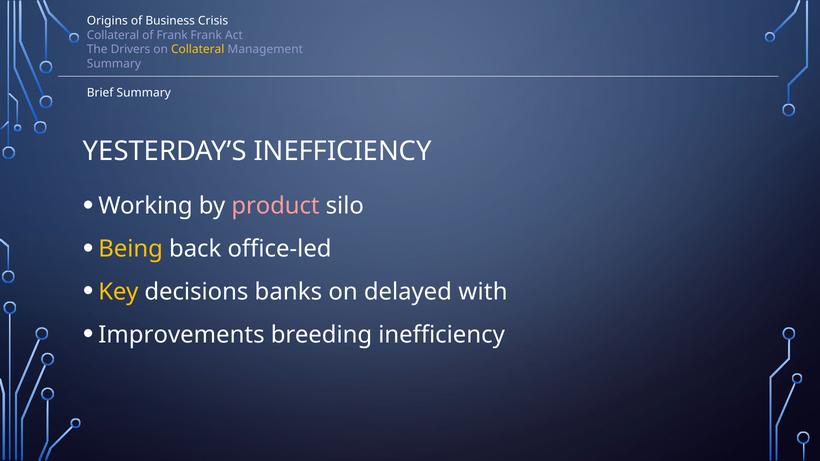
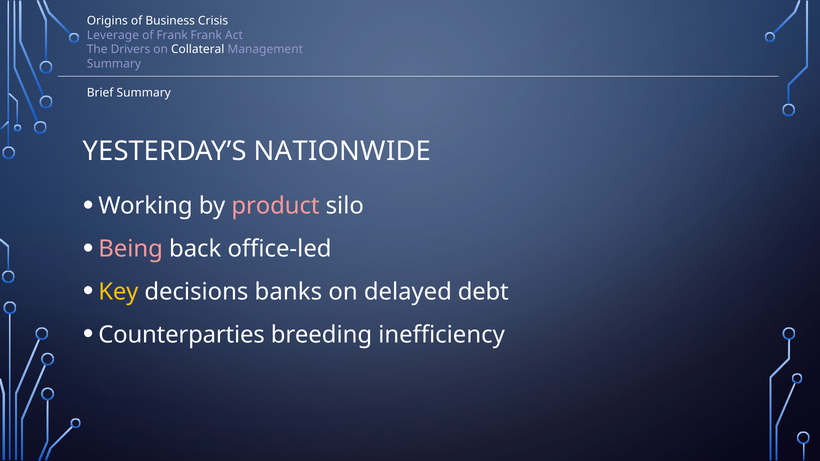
Collateral at (113, 35): Collateral -> Leverage
Collateral at (198, 50) colour: yellow -> white
YESTERDAY’S INEFFICIENCY: INEFFICIENCY -> NATIONWIDE
Being colour: yellow -> pink
with: with -> debt
Improvements: Improvements -> Counterparties
